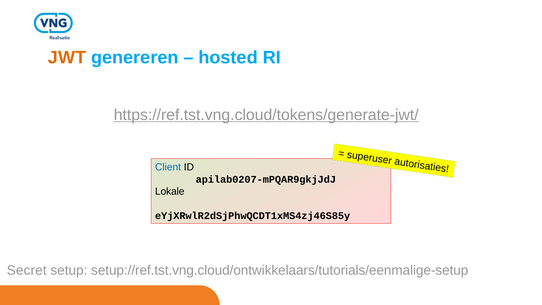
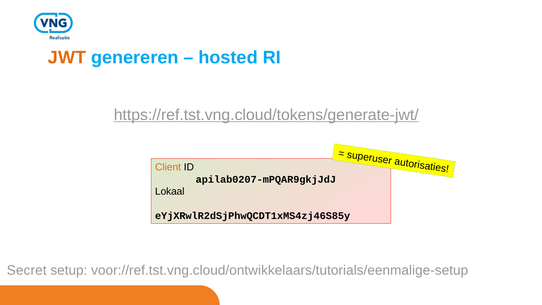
Client colour: blue -> orange
Lokale: Lokale -> Lokaal
setup://ref.tst.vng.cloud/ontwikkelaars/tutorials/eenmalige-setup: setup://ref.tst.vng.cloud/ontwikkelaars/tutorials/eenmalige-setup -> voor://ref.tst.vng.cloud/ontwikkelaars/tutorials/eenmalige-setup
